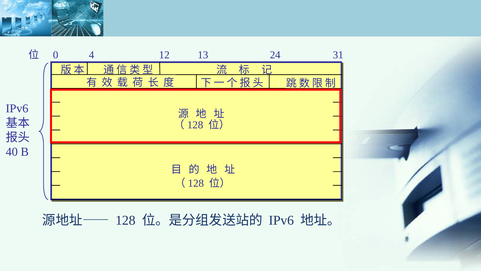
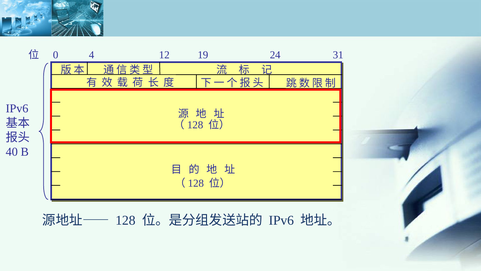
13: 13 -> 19
